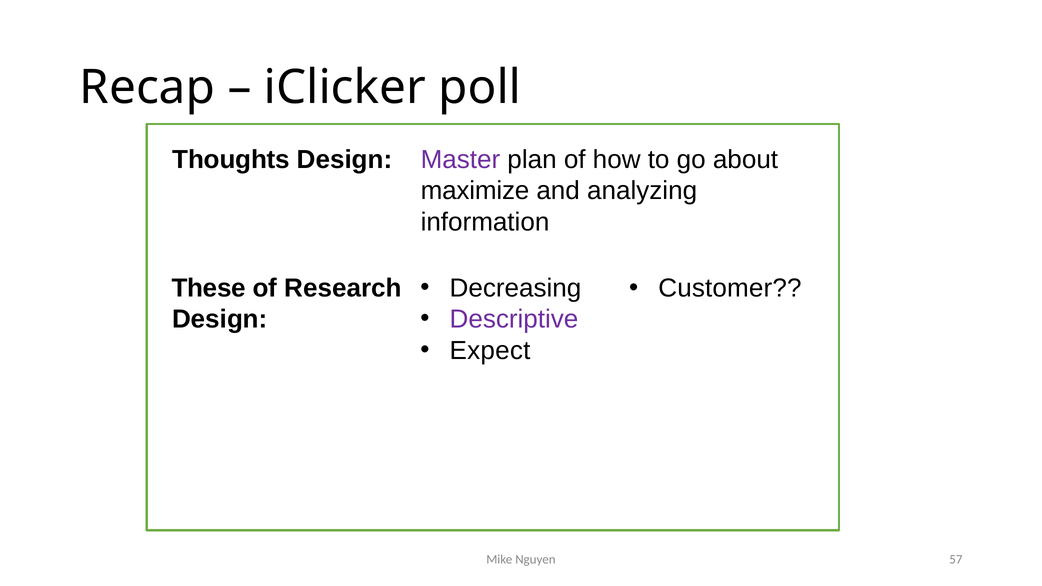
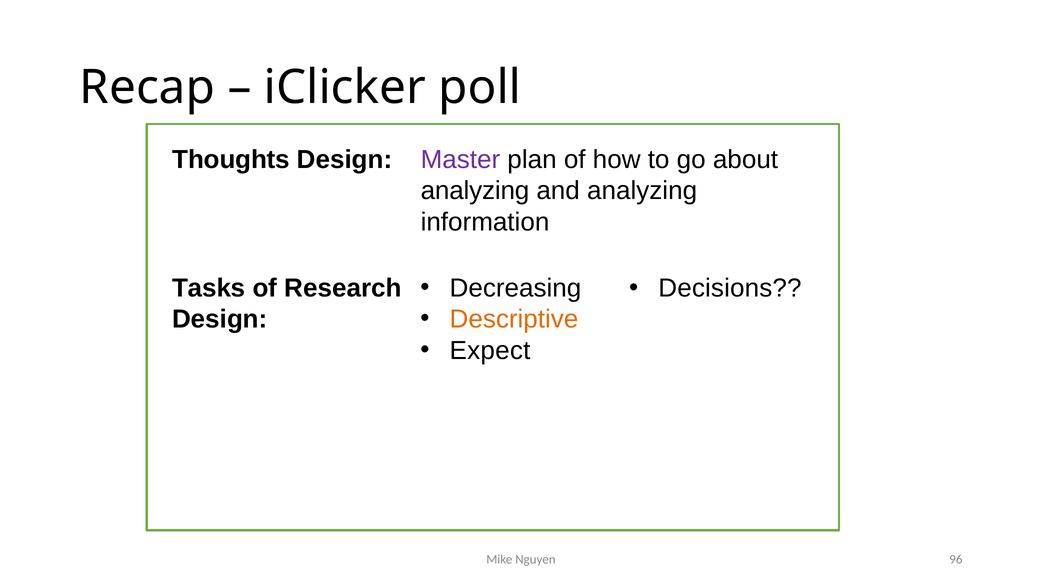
maximize at (475, 191): maximize -> analyzing
Customer: Customer -> Decisions
These: These -> Tasks
Descriptive colour: purple -> orange
57: 57 -> 96
